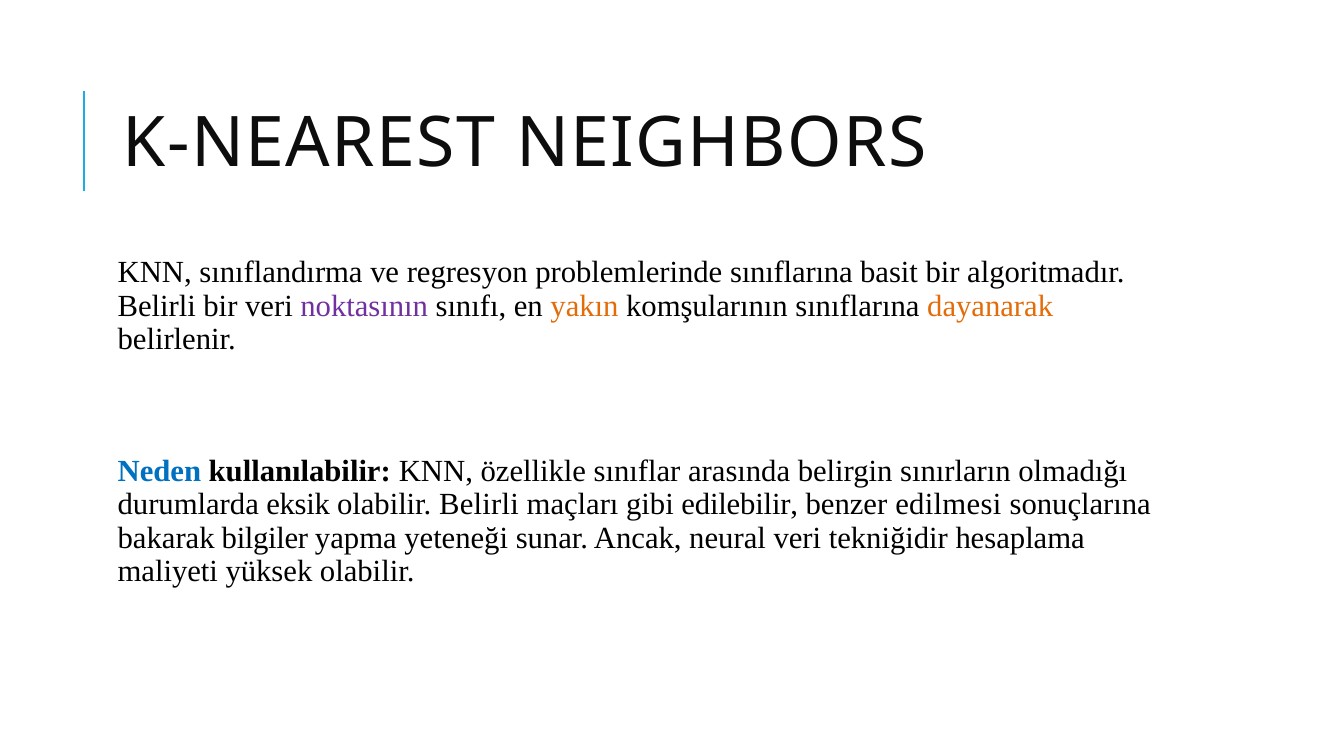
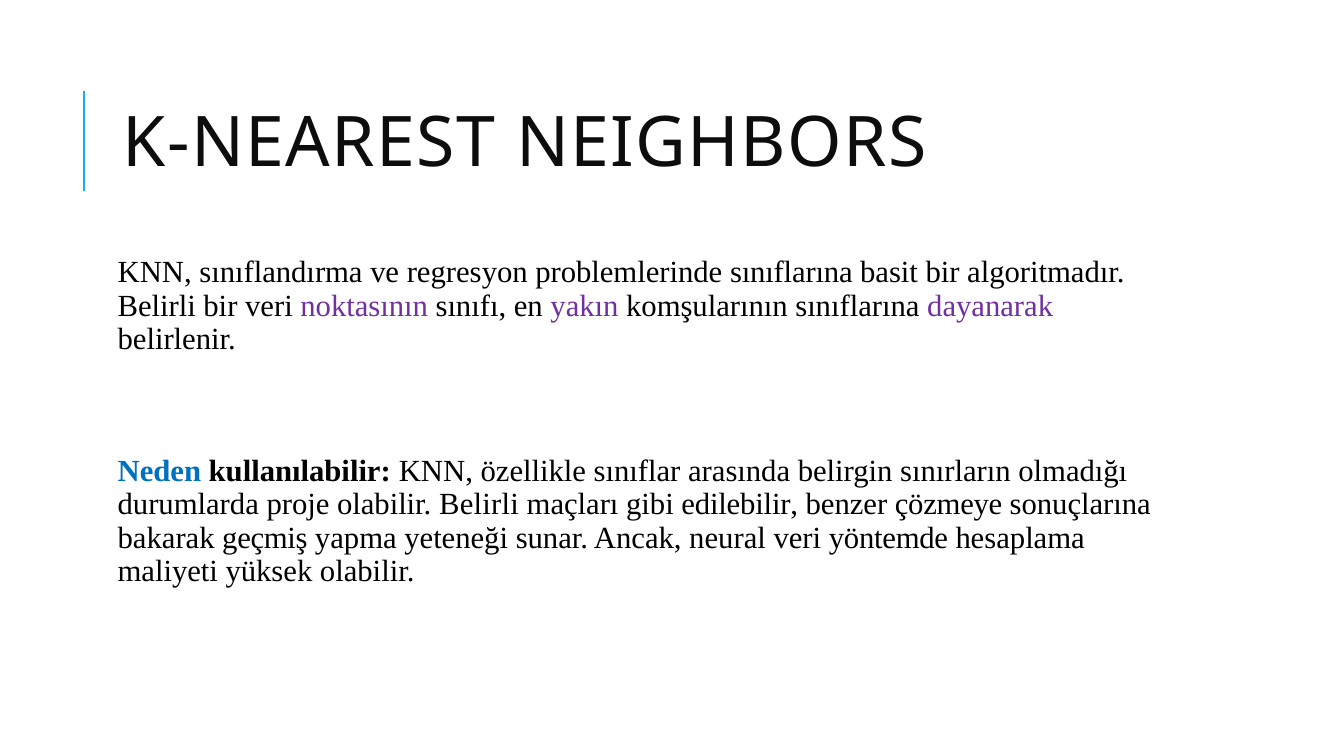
yakın colour: orange -> purple
dayanarak colour: orange -> purple
eksik: eksik -> proje
edilmesi: edilmesi -> çözmeye
bilgiler: bilgiler -> geçmiş
tekniğidir: tekniğidir -> yöntemde
